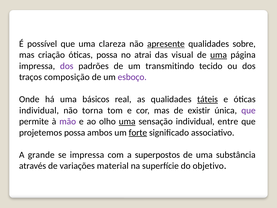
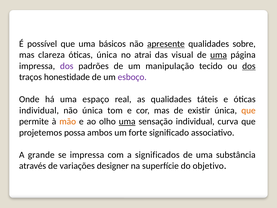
clareza: clareza -> básicos
criação: criação -> clareza
óticas possa: possa -> única
transmitindo: transmitindo -> manipulação
dos at (249, 66) underline: none -> present
composição: composição -> honestidade
básicos: básicos -> espaço
táteis underline: present -> none
não torna: torna -> única
que at (248, 110) colour: purple -> orange
mão colour: purple -> orange
entre: entre -> curva
forte underline: present -> none
superpostos: superpostos -> significados
material: material -> designer
